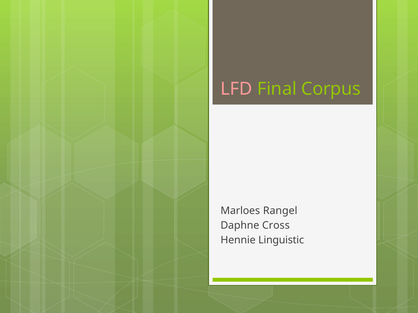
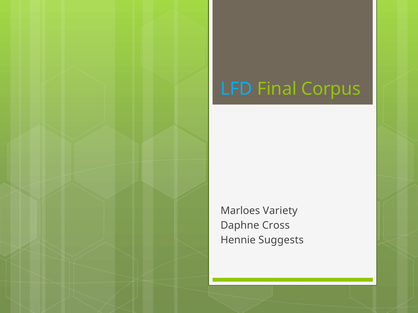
LFD colour: pink -> light blue
Rangel: Rangel -> Variety
Linguistic: Linguistic -> Suggests
